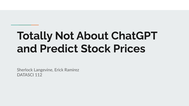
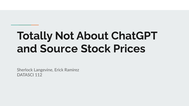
Predict: Predict -> Source
